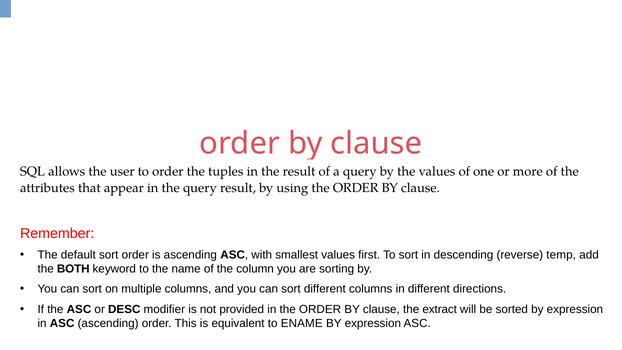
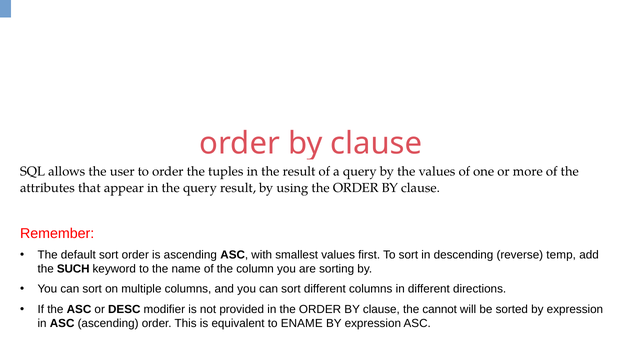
BOTH: BOTH -> SUCH
extract: extract -> cannot
